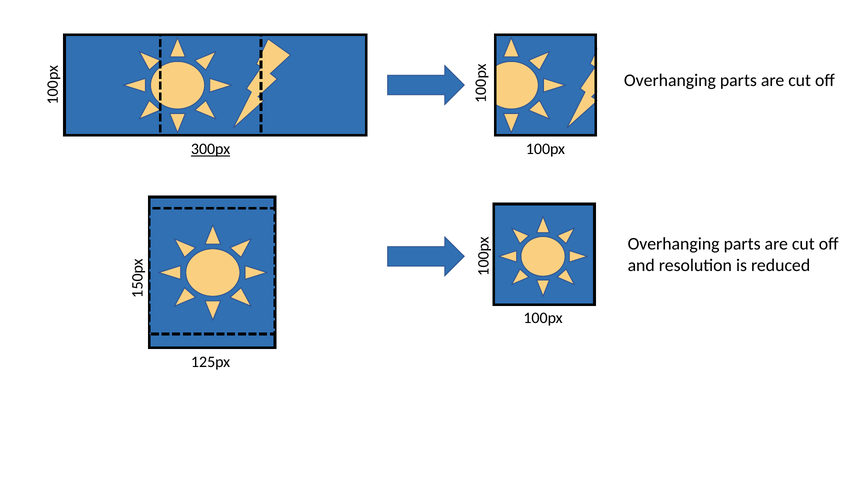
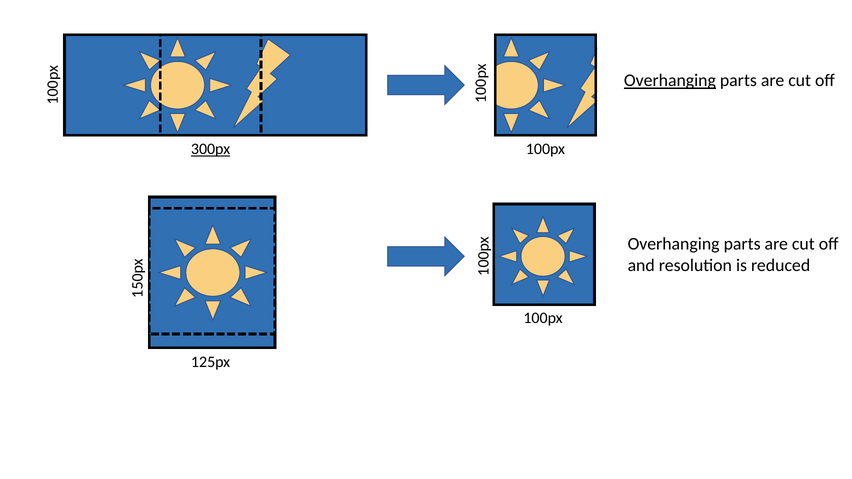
Overhanging at (670, 81) underline: none -> present
